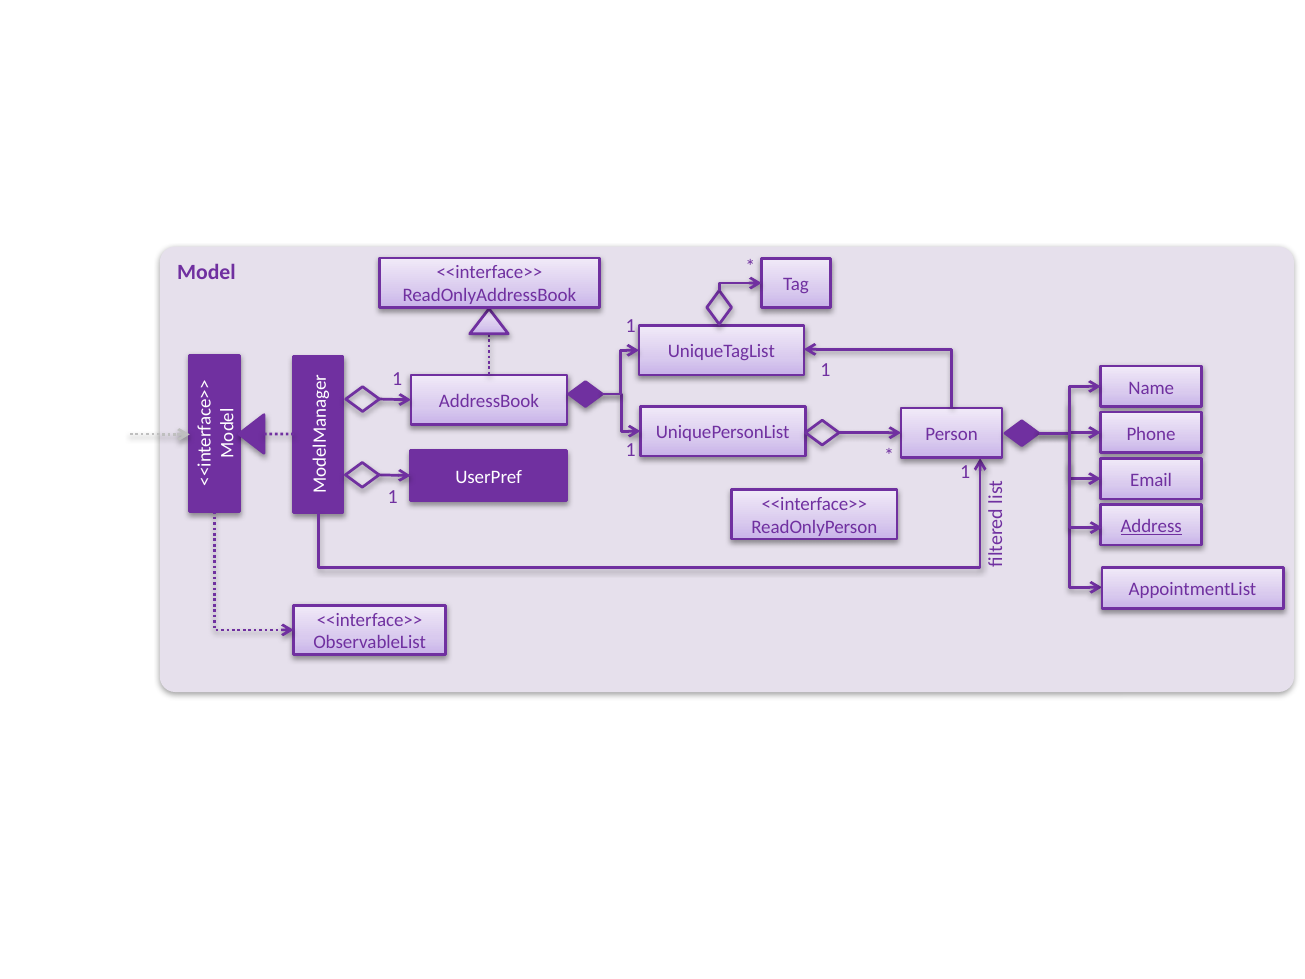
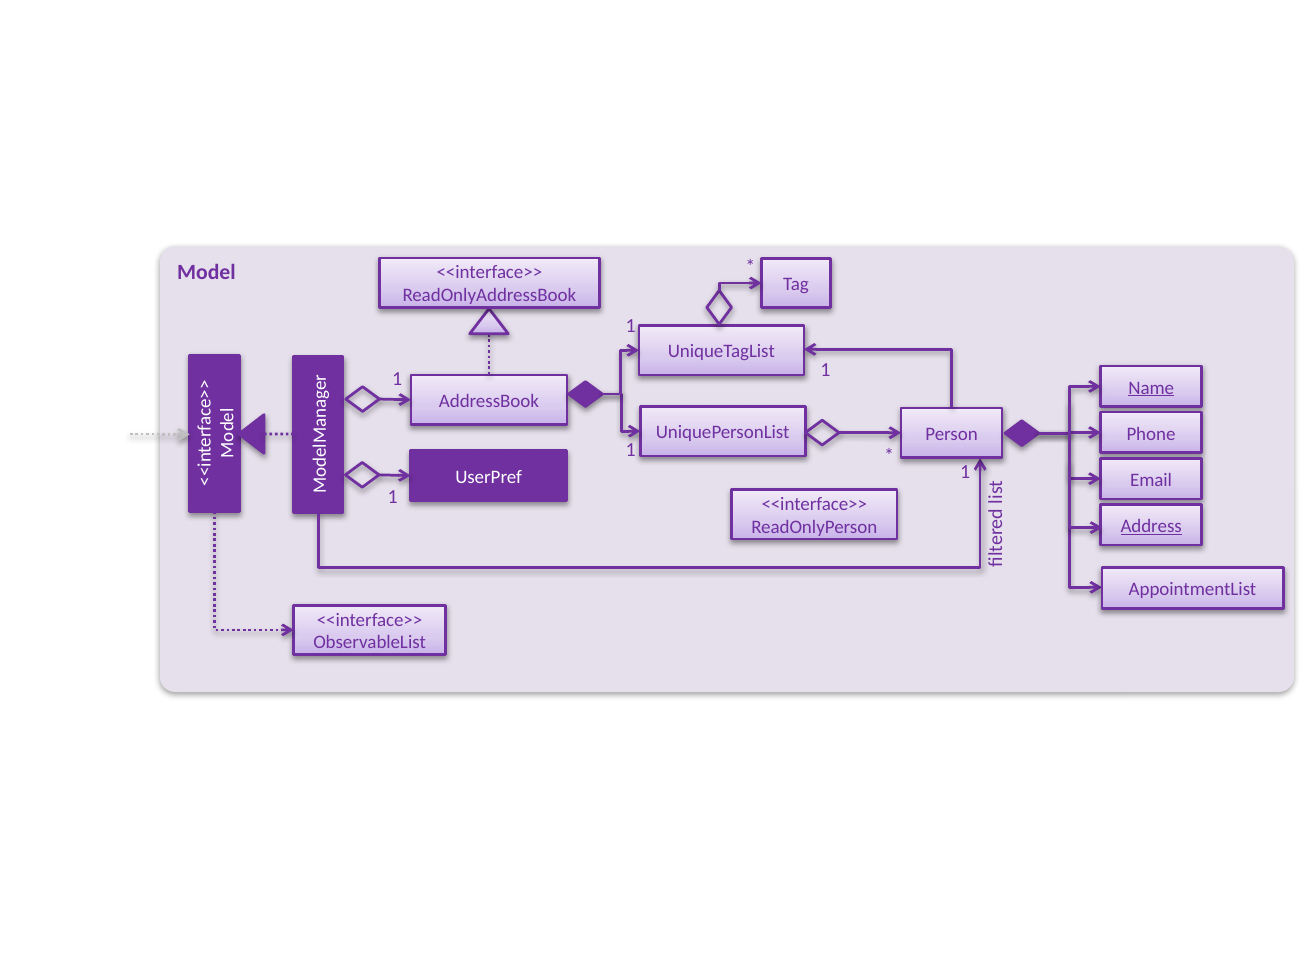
Name underline: none -> present
